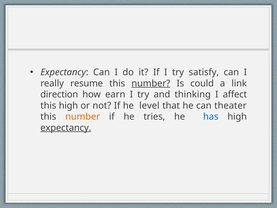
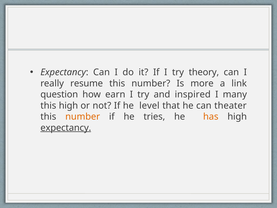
satisfy: satisfy -> theory
number at (151, 83) underline: present -> none
could: could -> more
direction: direction -> question
thinking: thinking -> inspired
affect: affect -> many
has colour: blue -> orange
